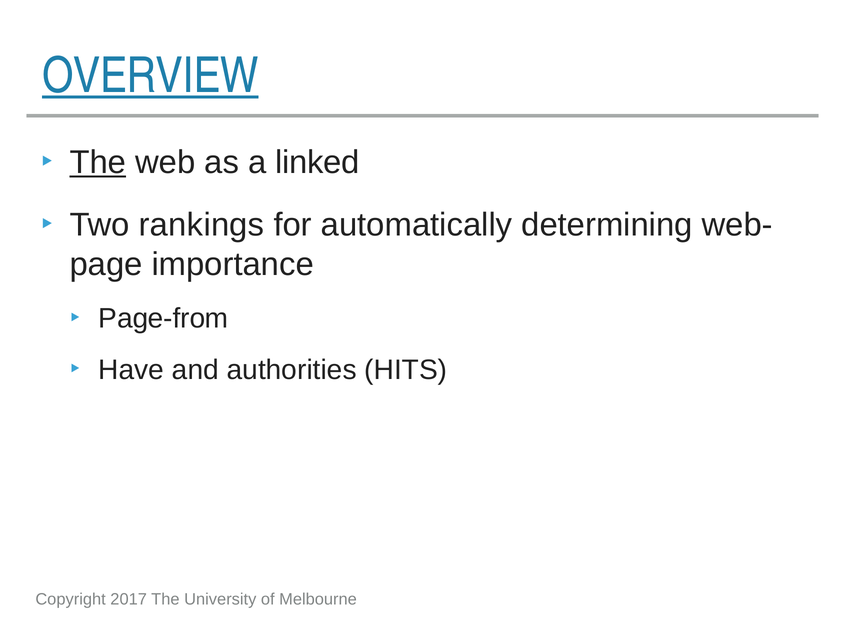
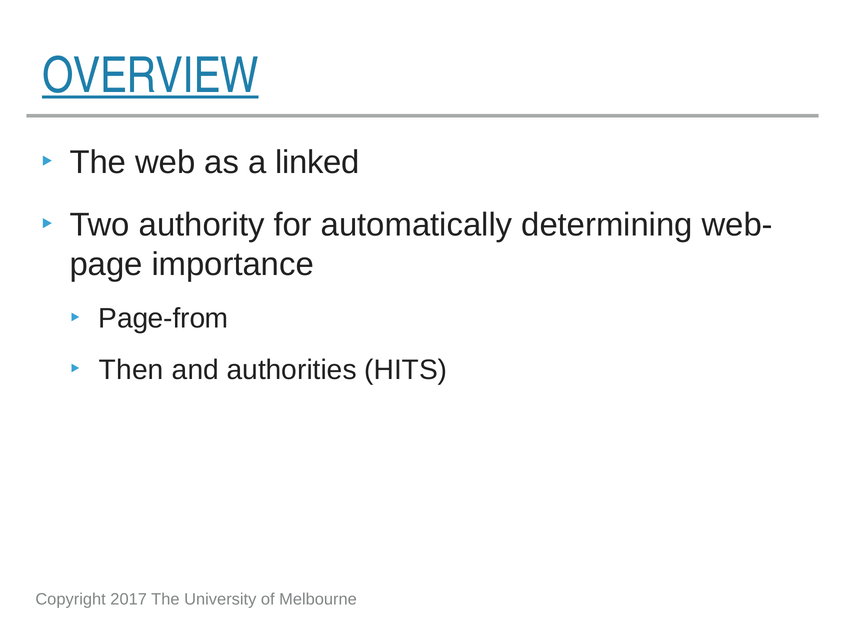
The at (98, 162) underline: present -> none
rankings: rankings -> authority
Have: Have -> Then
